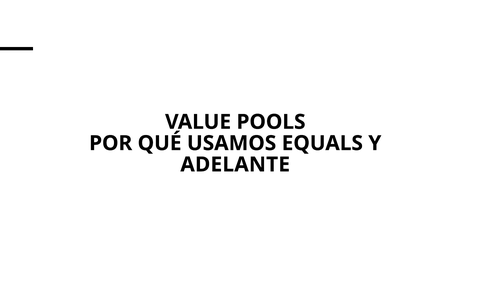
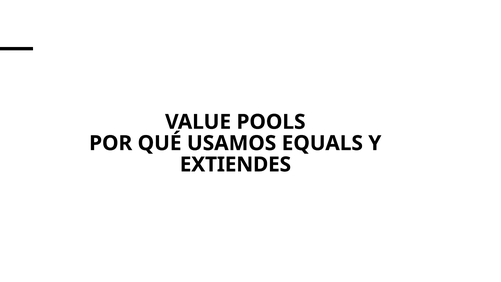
ADELANTE: ADELANTE -> EXTIENDES
